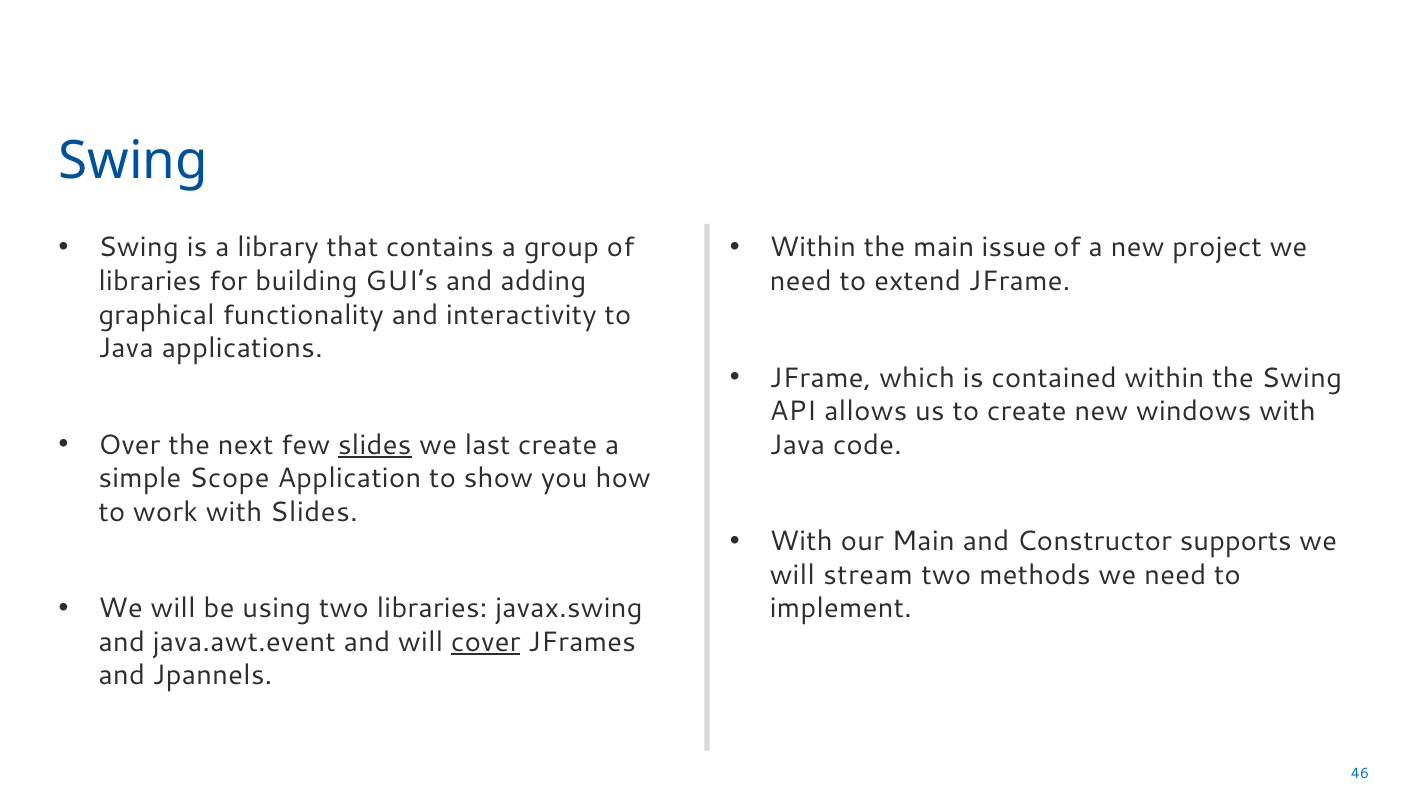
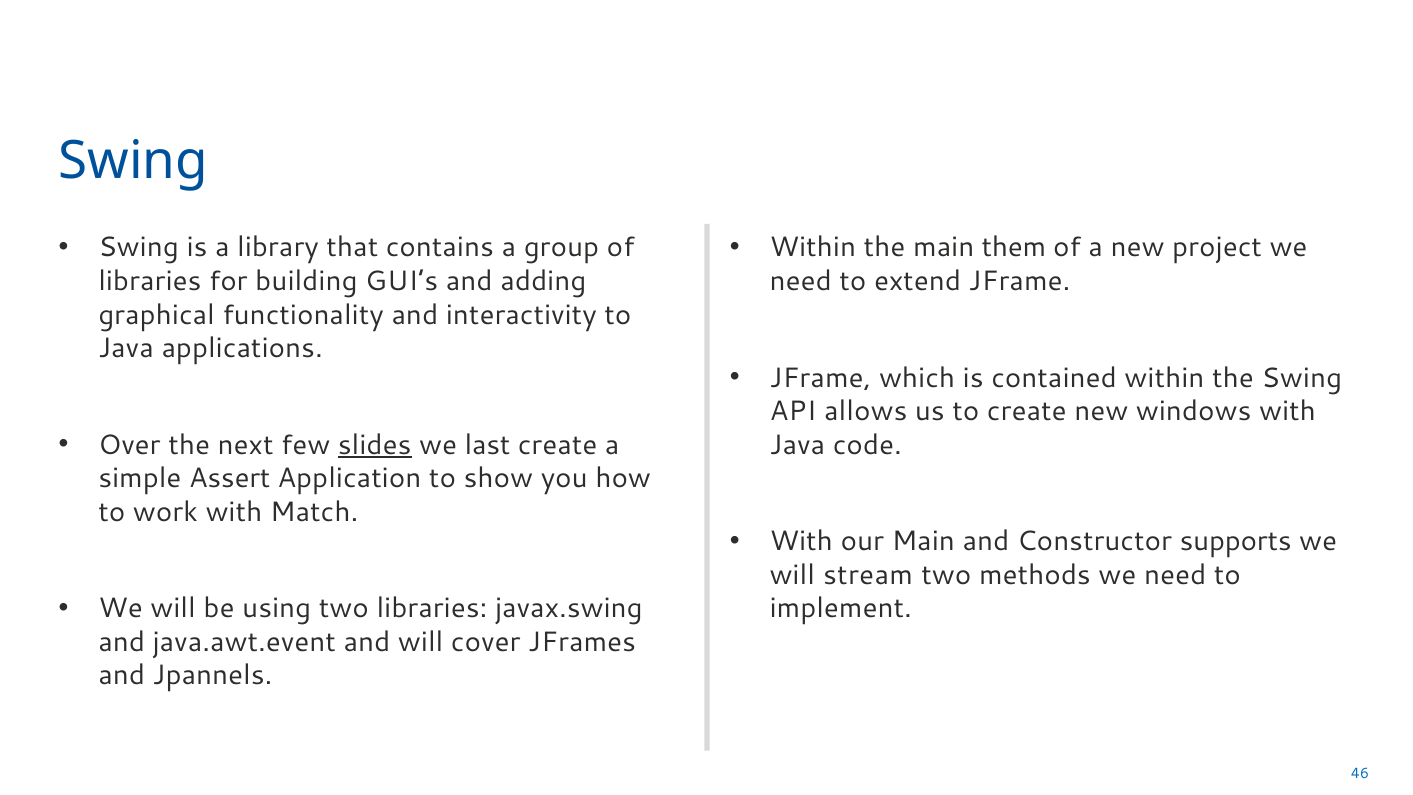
issue: issue -> them
Scope: Scope -> Assert
with Slides: Slides -> Match
cover underline: present -> none
